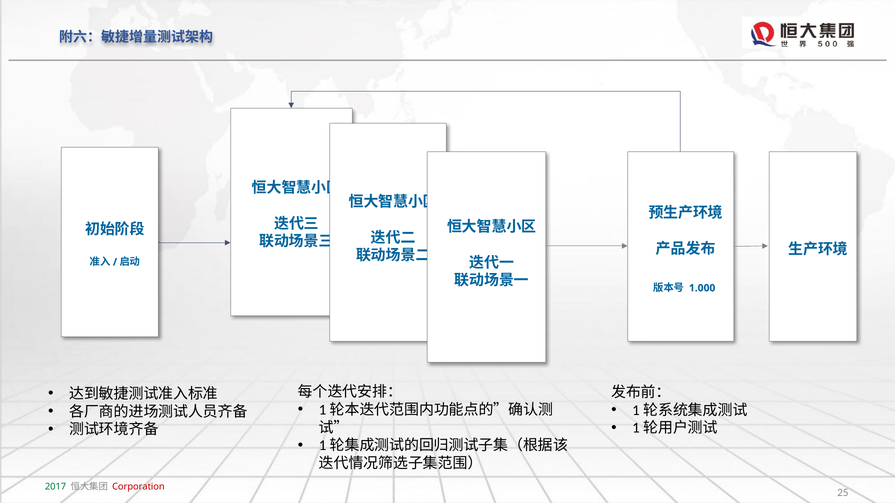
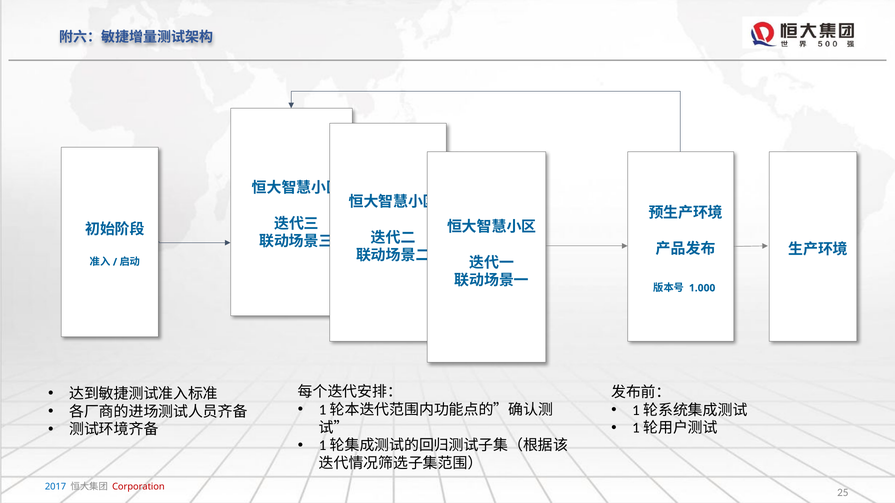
2017 colour: green -> blue
